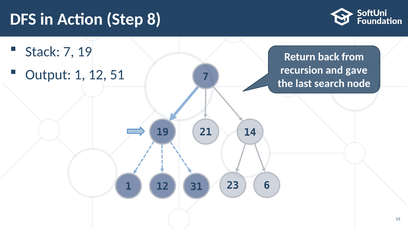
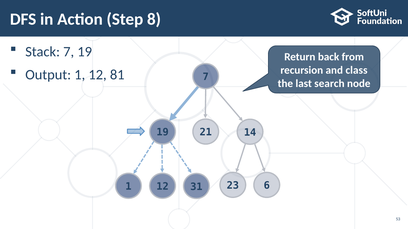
gave: gave -> class
51: 51 -> 81
